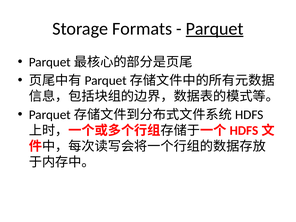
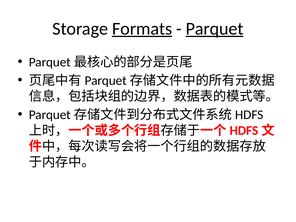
Formats underline: none -> present
